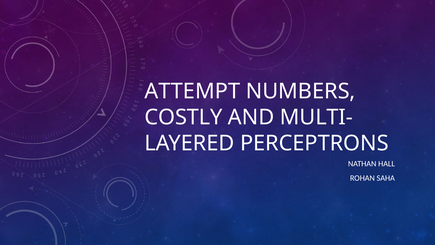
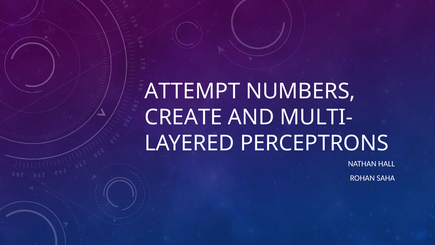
COSTLY: COSTLY -> CREATE
